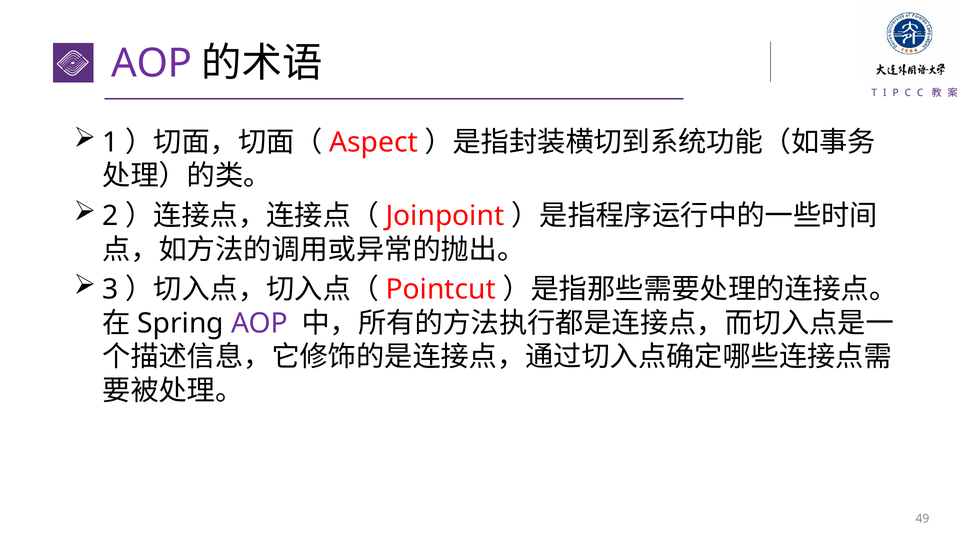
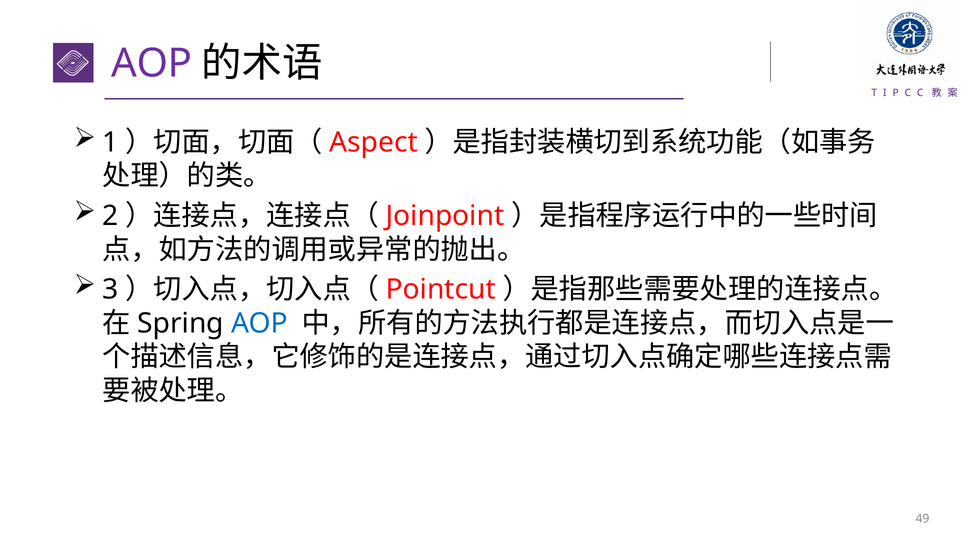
AOP at (259, 324) colour: purple -> blue
